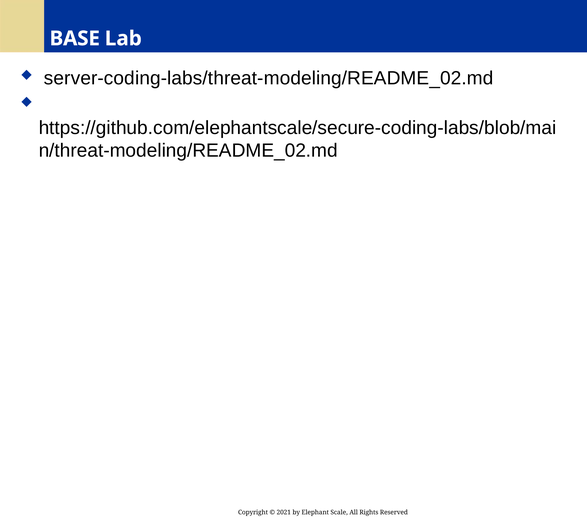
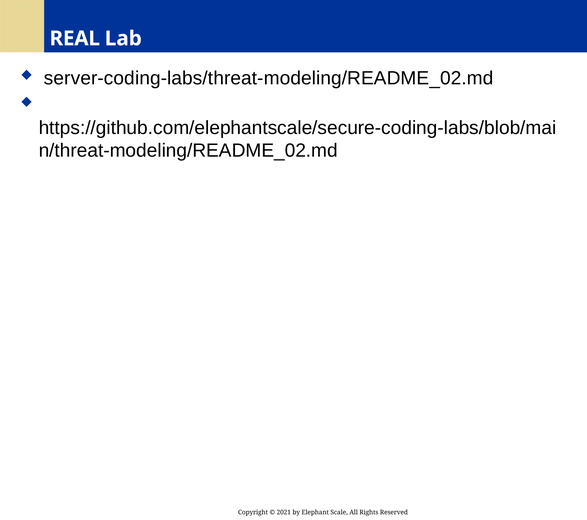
BASE: BASE -> REAL
